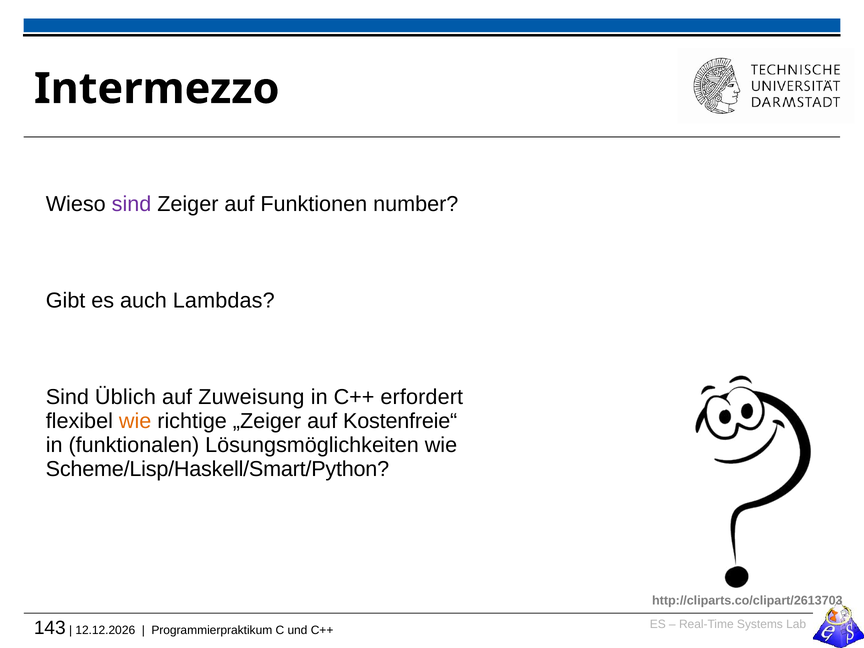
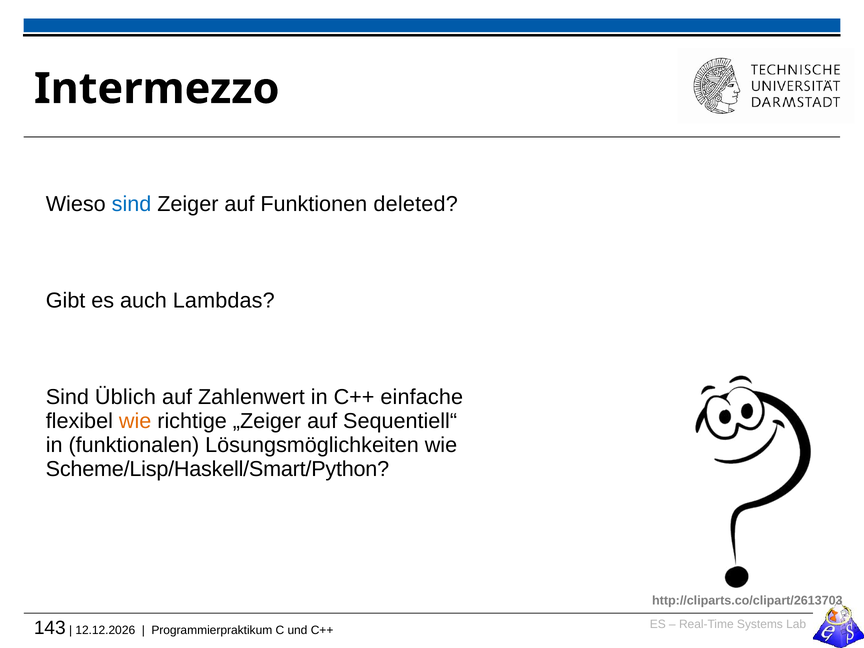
sind at (132, 204) colour: purple -> blue
number: number -> deleted
Zuweisung: Zuweisung -> Zahlenwert
erfordert: erfordert -> einfache
Kostenfreie“: Kostenfreie“ -> Sequentiell“
